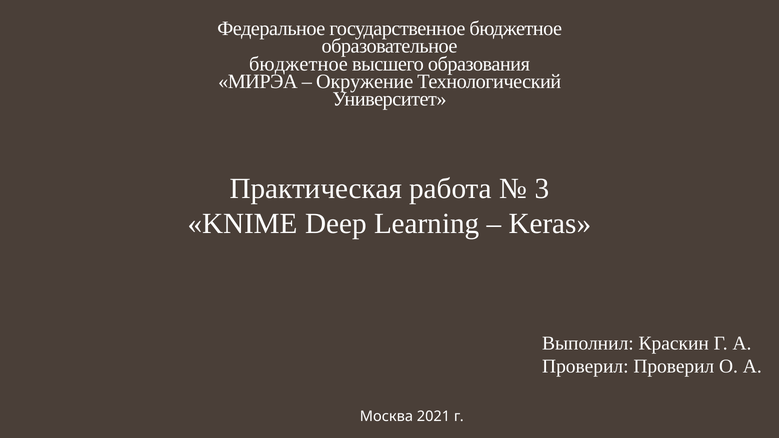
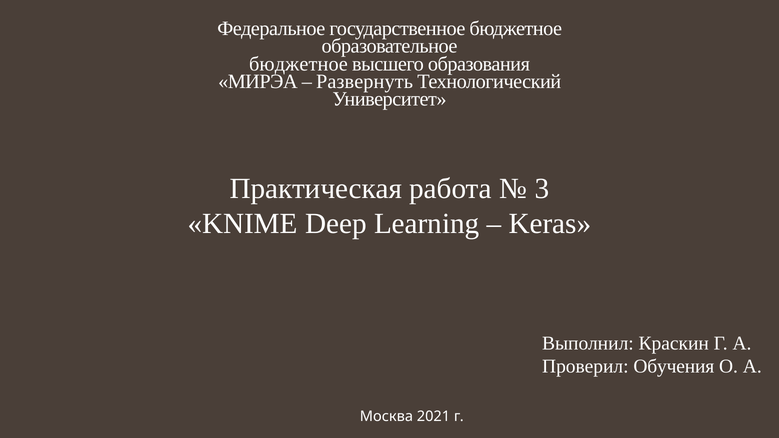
Окружение: Окружение -> Развернуть
Проверил Проверил: Проверил -> Обучения
